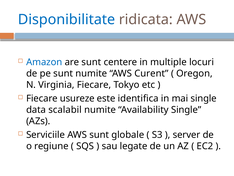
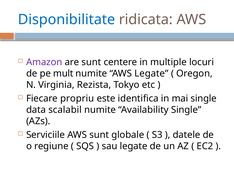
Amazon colour: blue -> purple
pe sunt: sunt -> mult
AWS Curent: Curent -> Legate
Virginia Fiecare: Fiecare -> Rezista
usureze: usureze -> propriu
server: server -> datele
